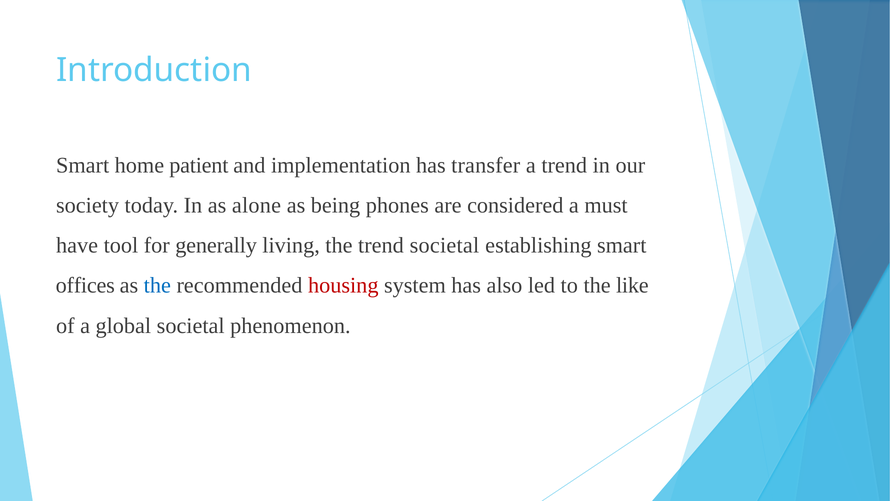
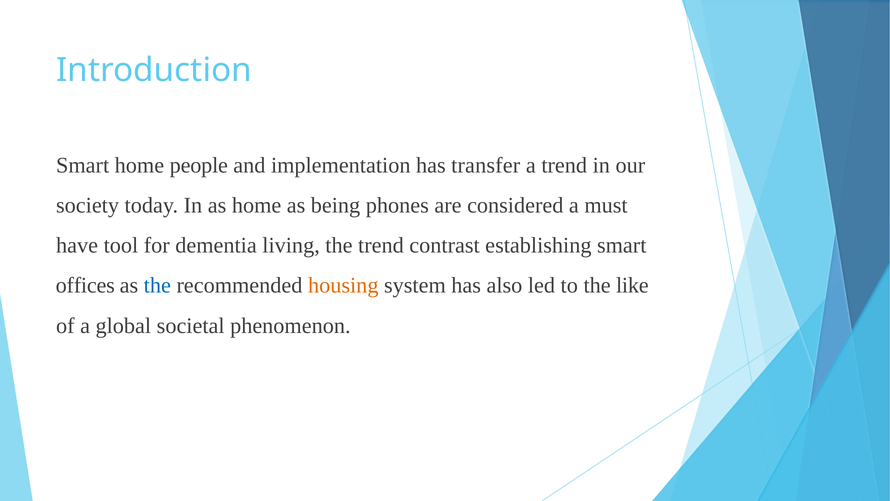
patient: patient -> people
as alone: alone -> home
generally: generally -> dementia
trend societal: societal -> contrast
housing colour: red -> orange
